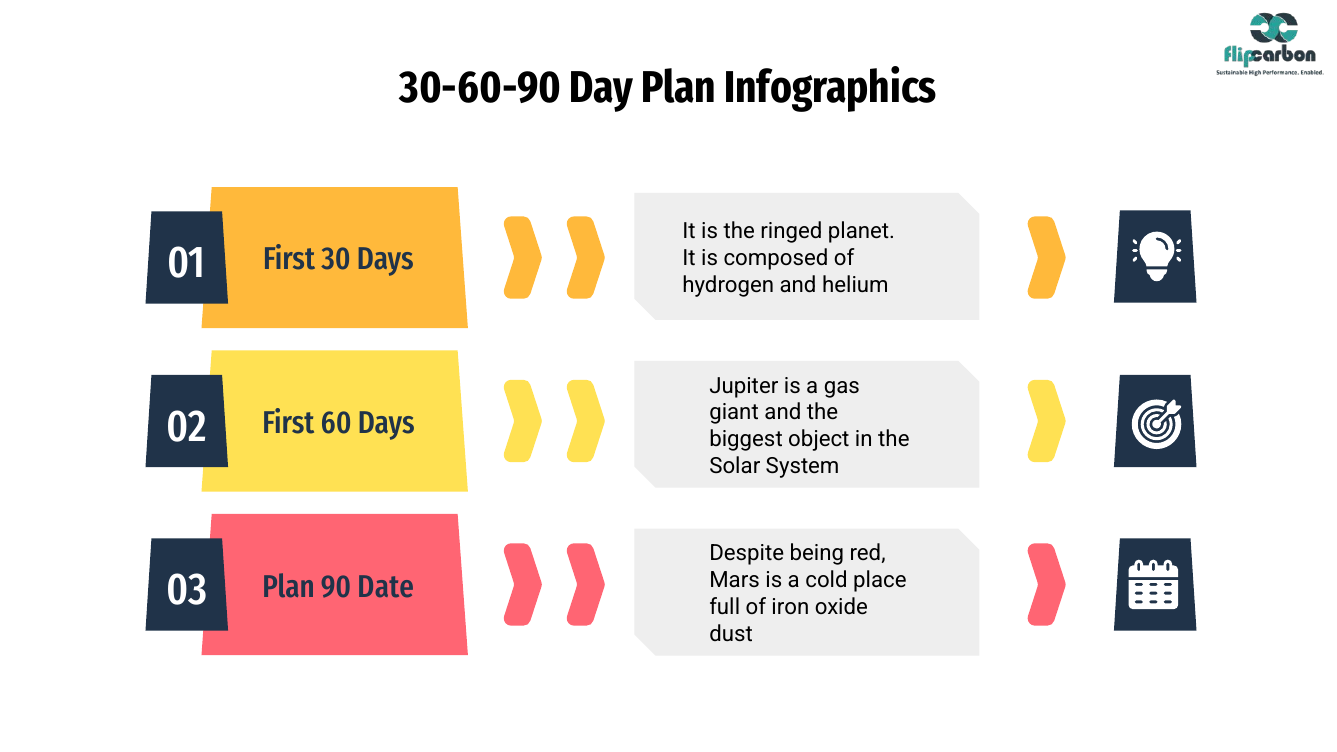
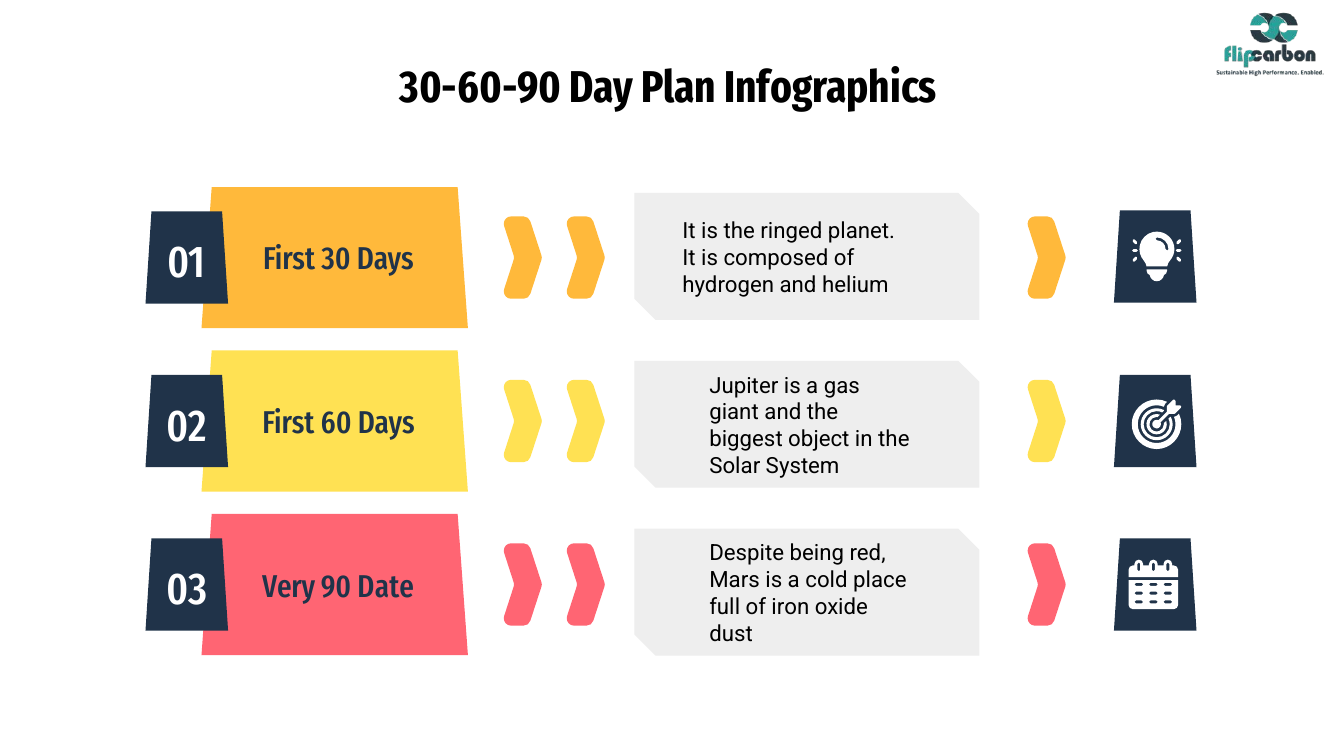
Plan at (289, 587): Plan -> Very
